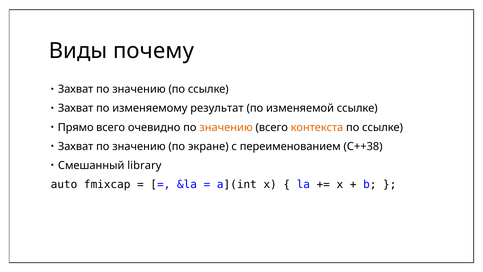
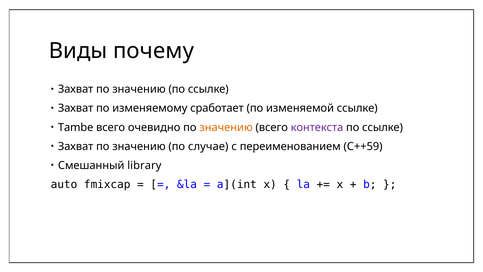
результат: результат -> сработает
Прямо: Прямо -> Tambe
контекста colour: orange -> purple
экране: экране -> случае
С++38: С++38 -> С++59
